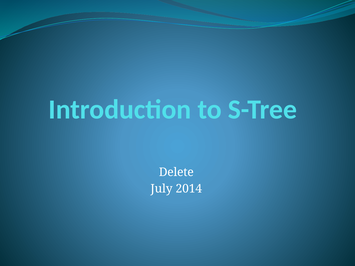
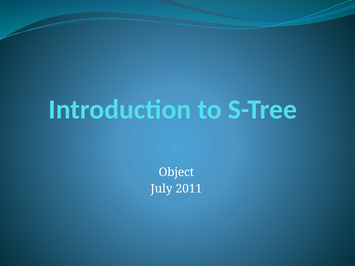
Delete: Delete -> Object
2014: 2014 -> 2011
